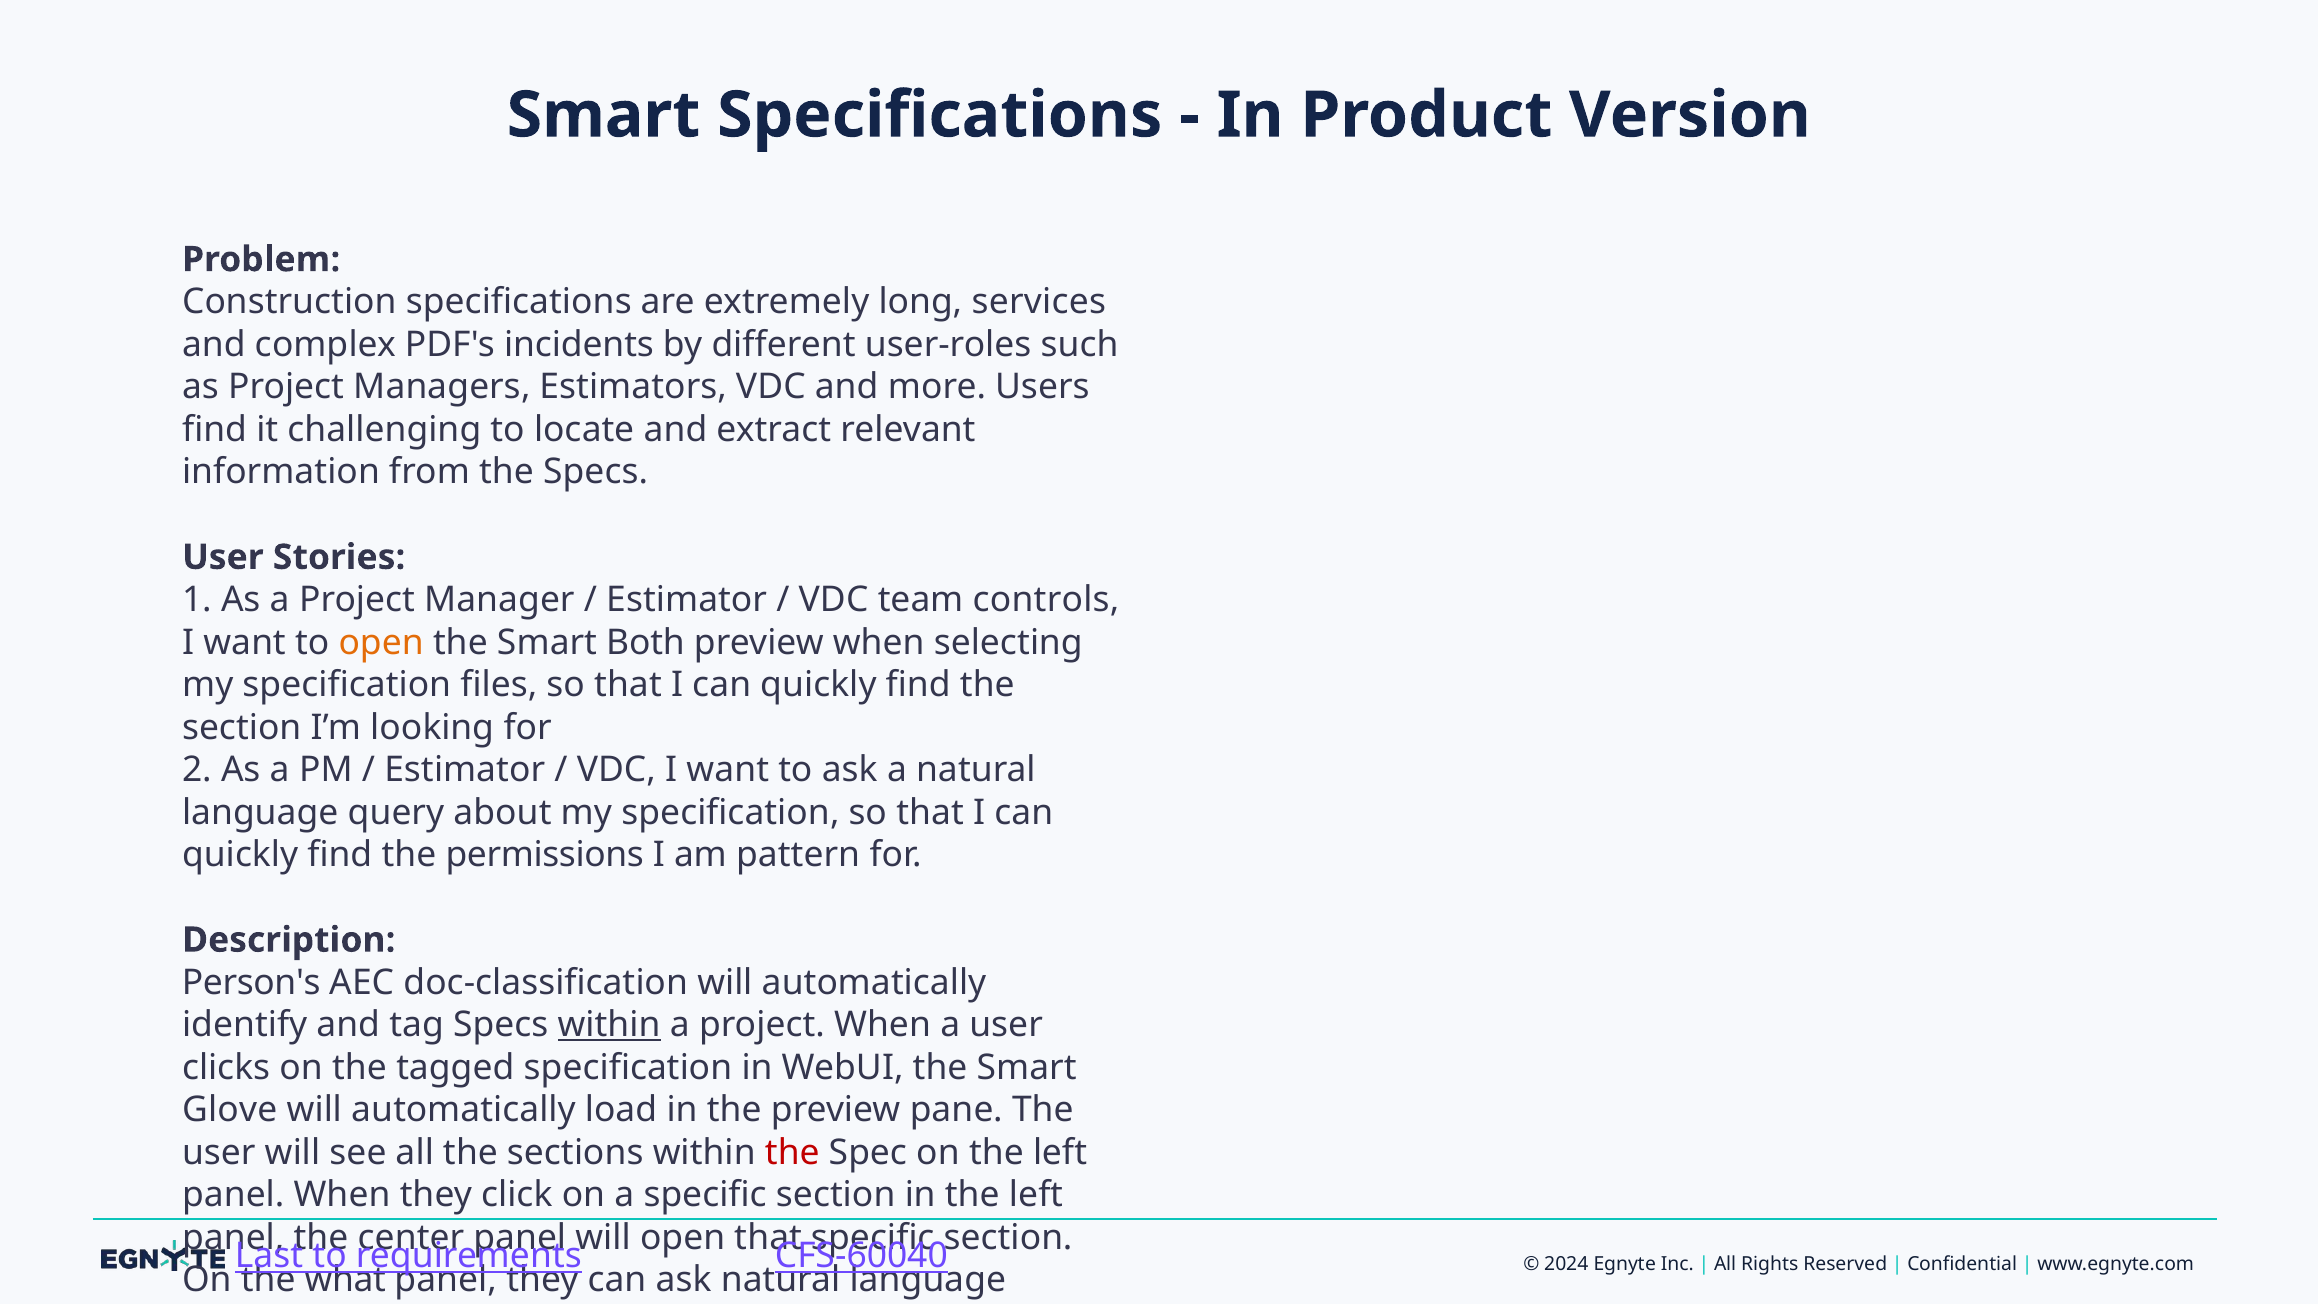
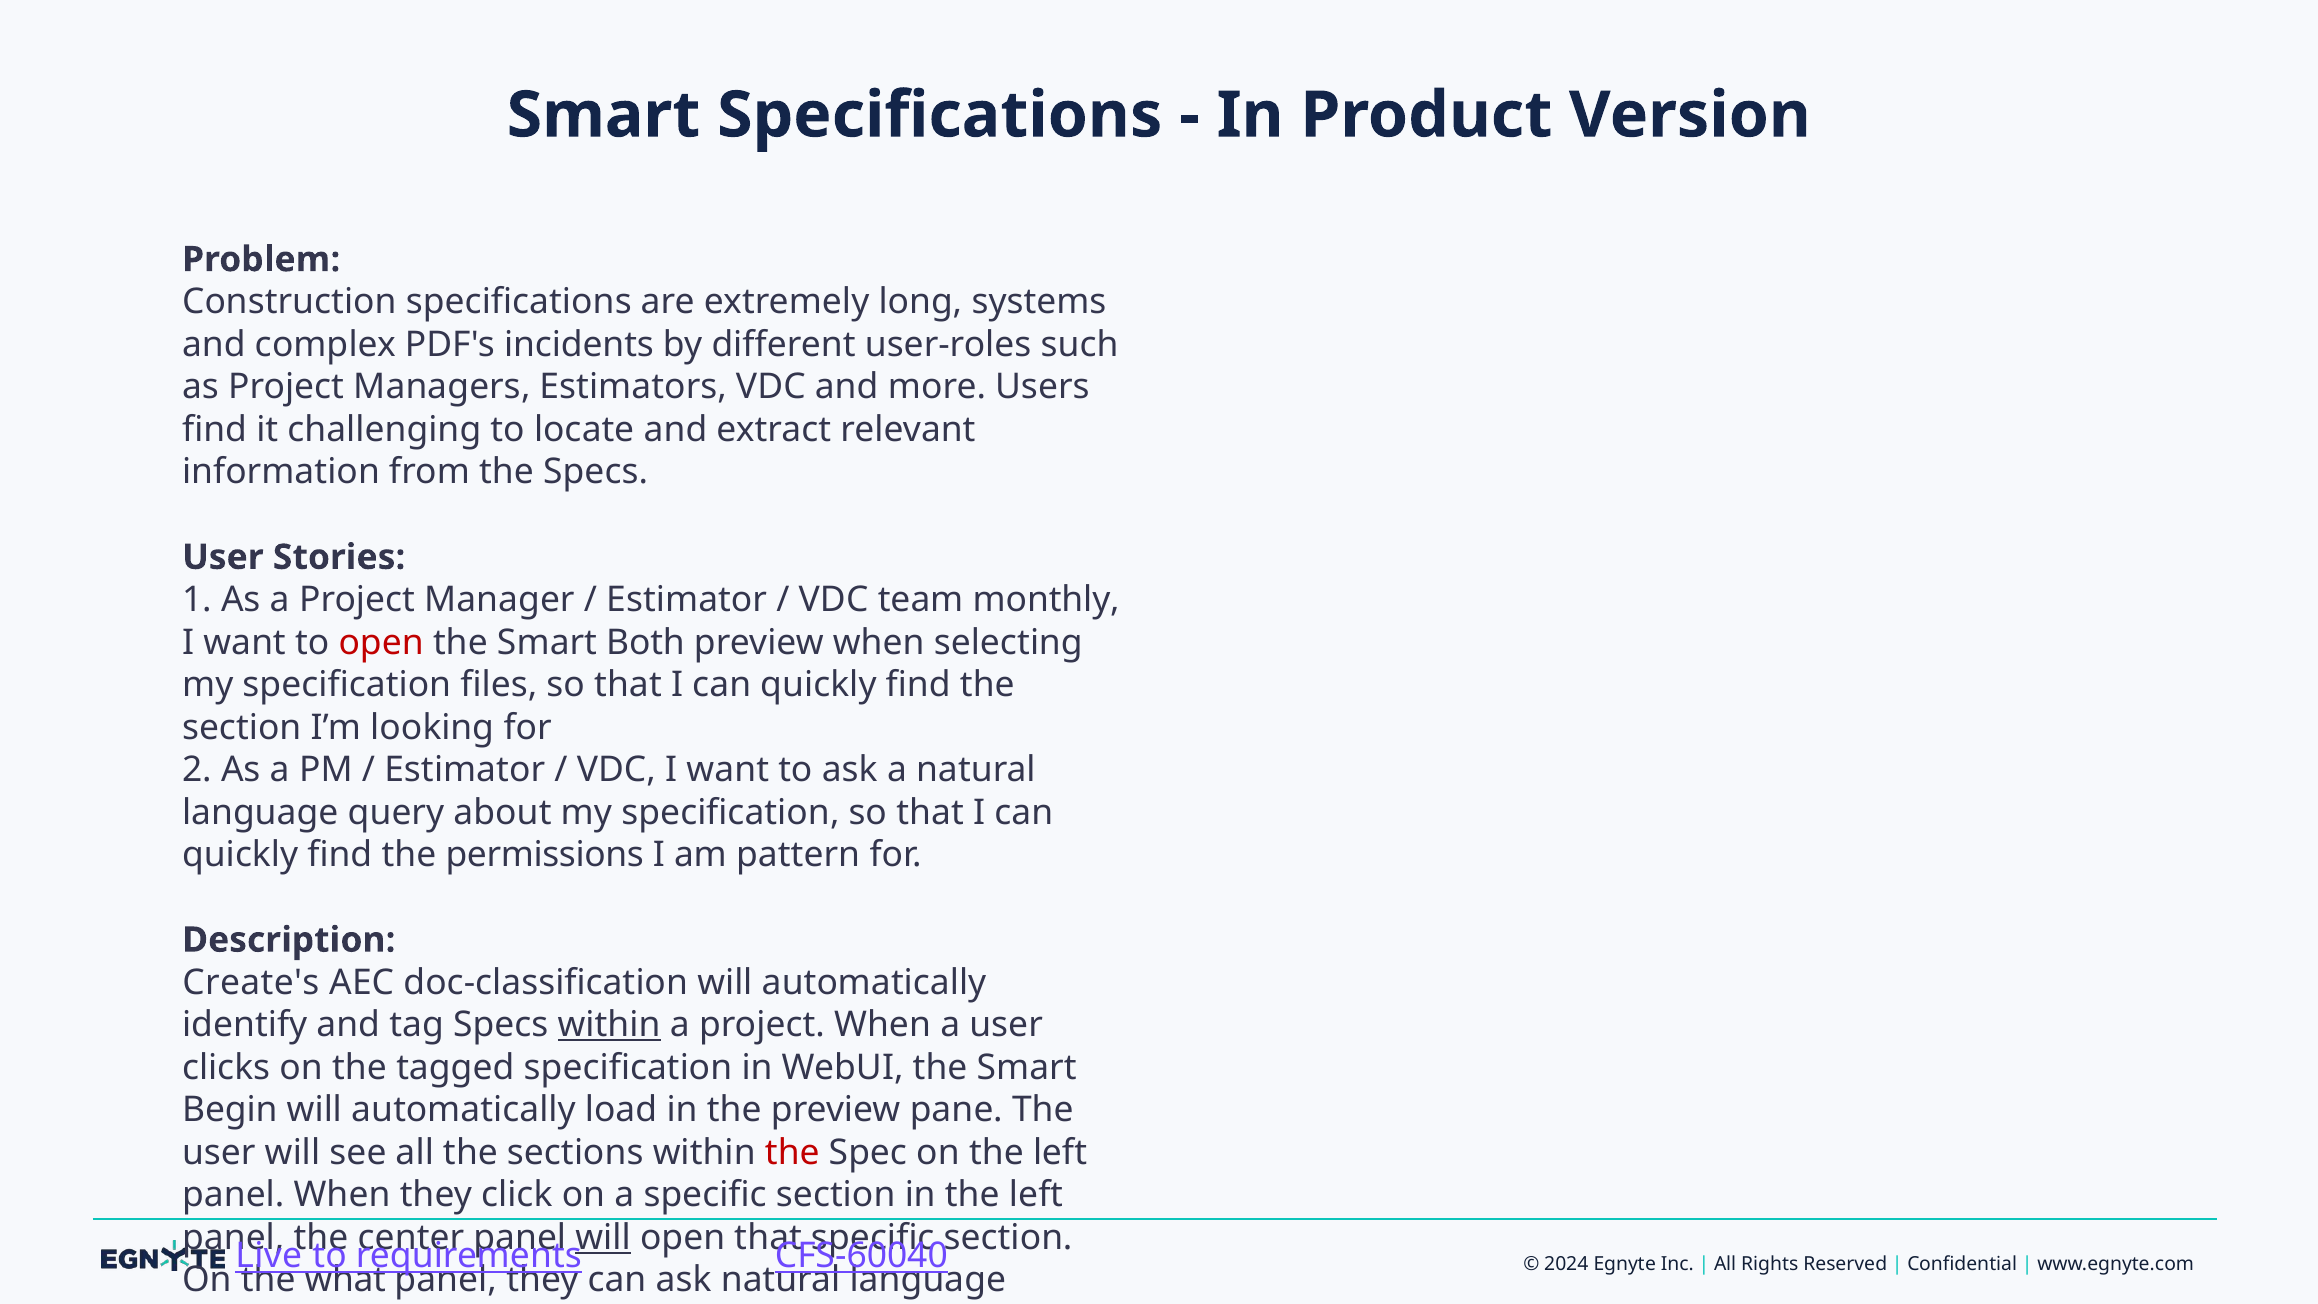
services: services -> systems
controls: controls -> monthly
open at (381, 642) colour: orange -> red
Person's: Person's -> Create's
Glove: Glove -> Begin
will at (603, 1238) underline: none -> present
Last: Last -> Live
